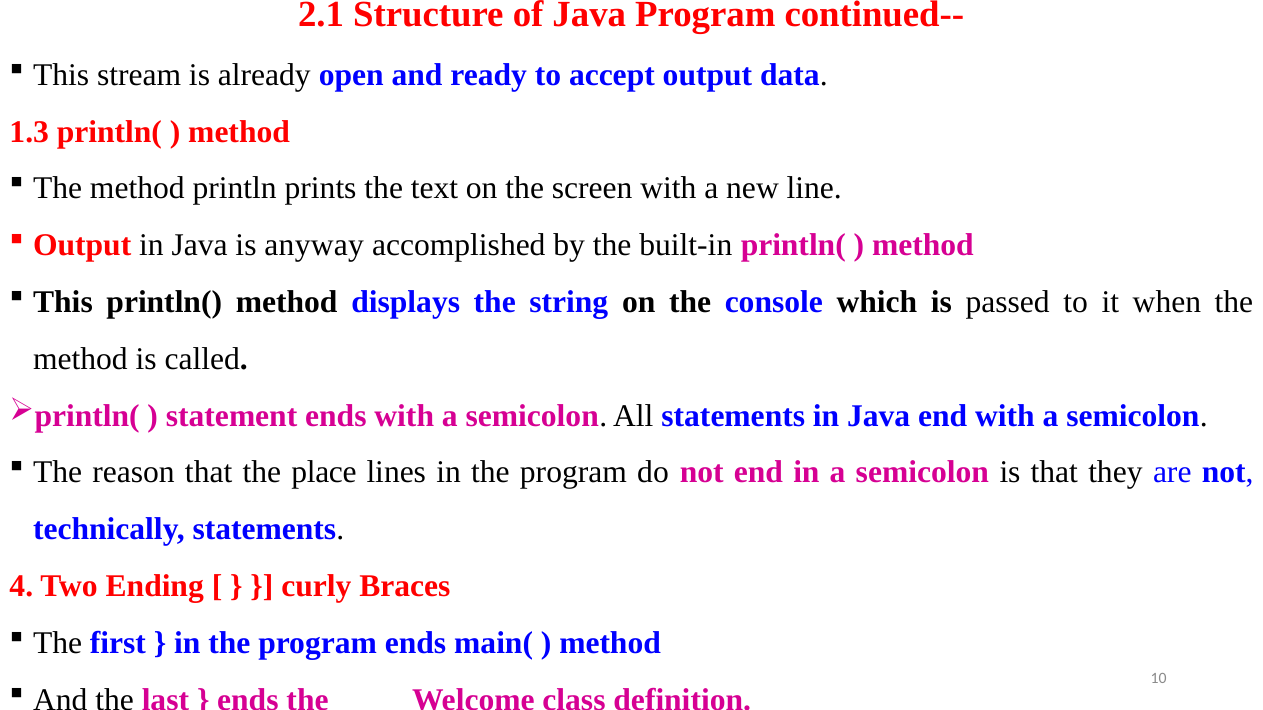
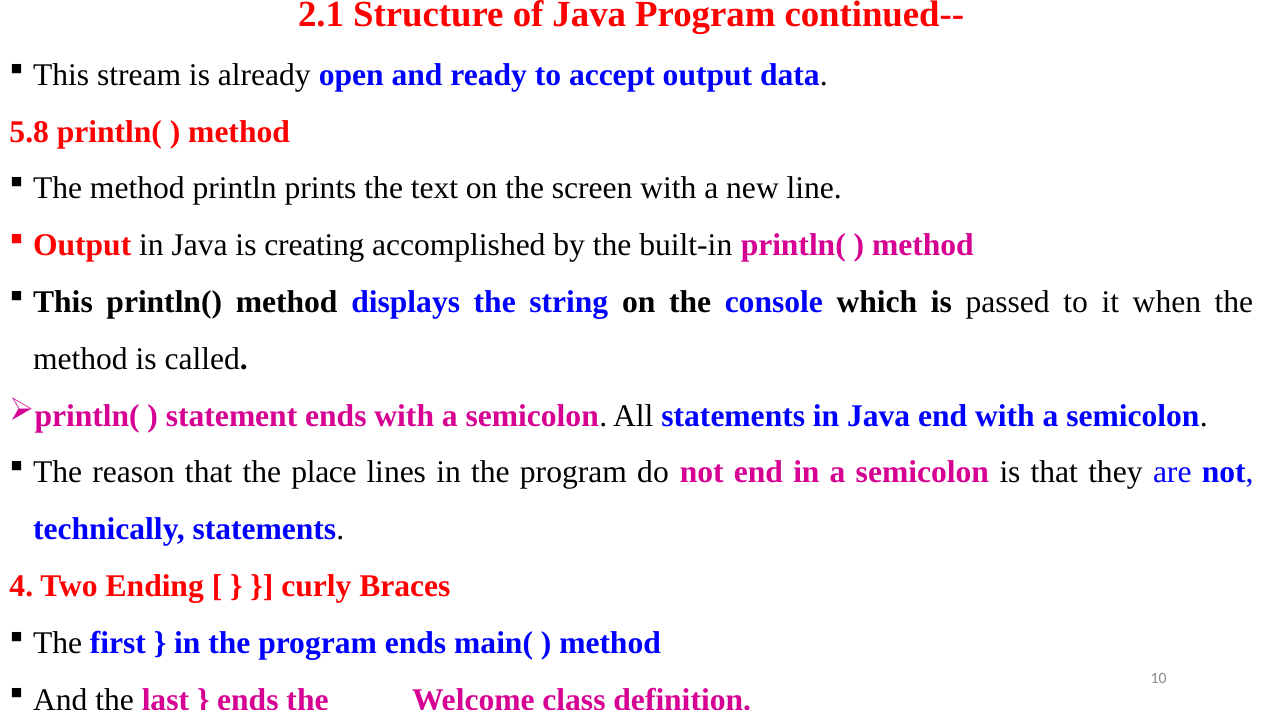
1.3: 1.3 -> 5.8
anyway: anyway -> creating
